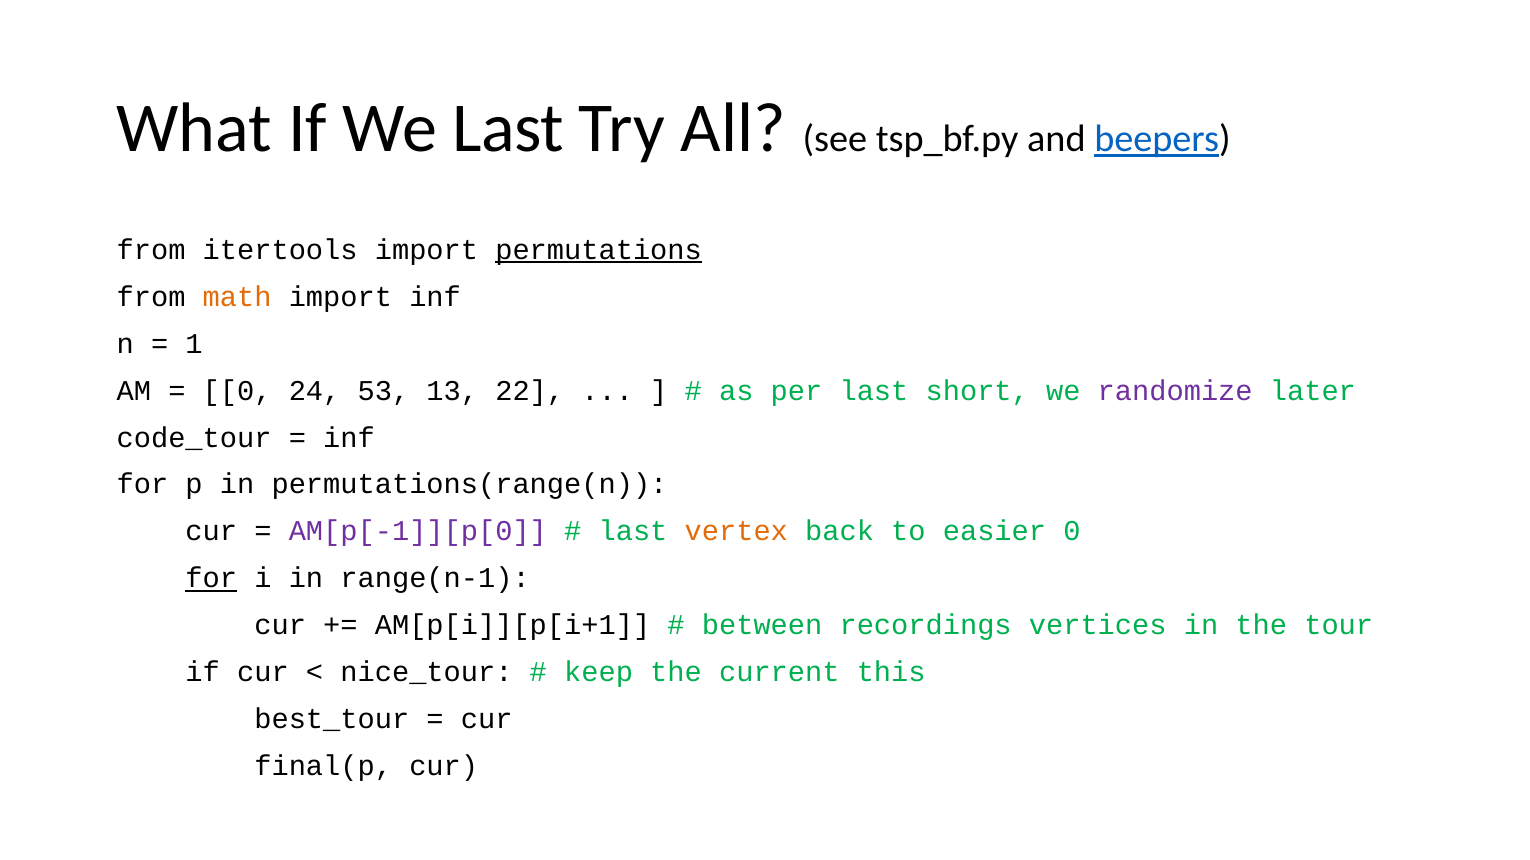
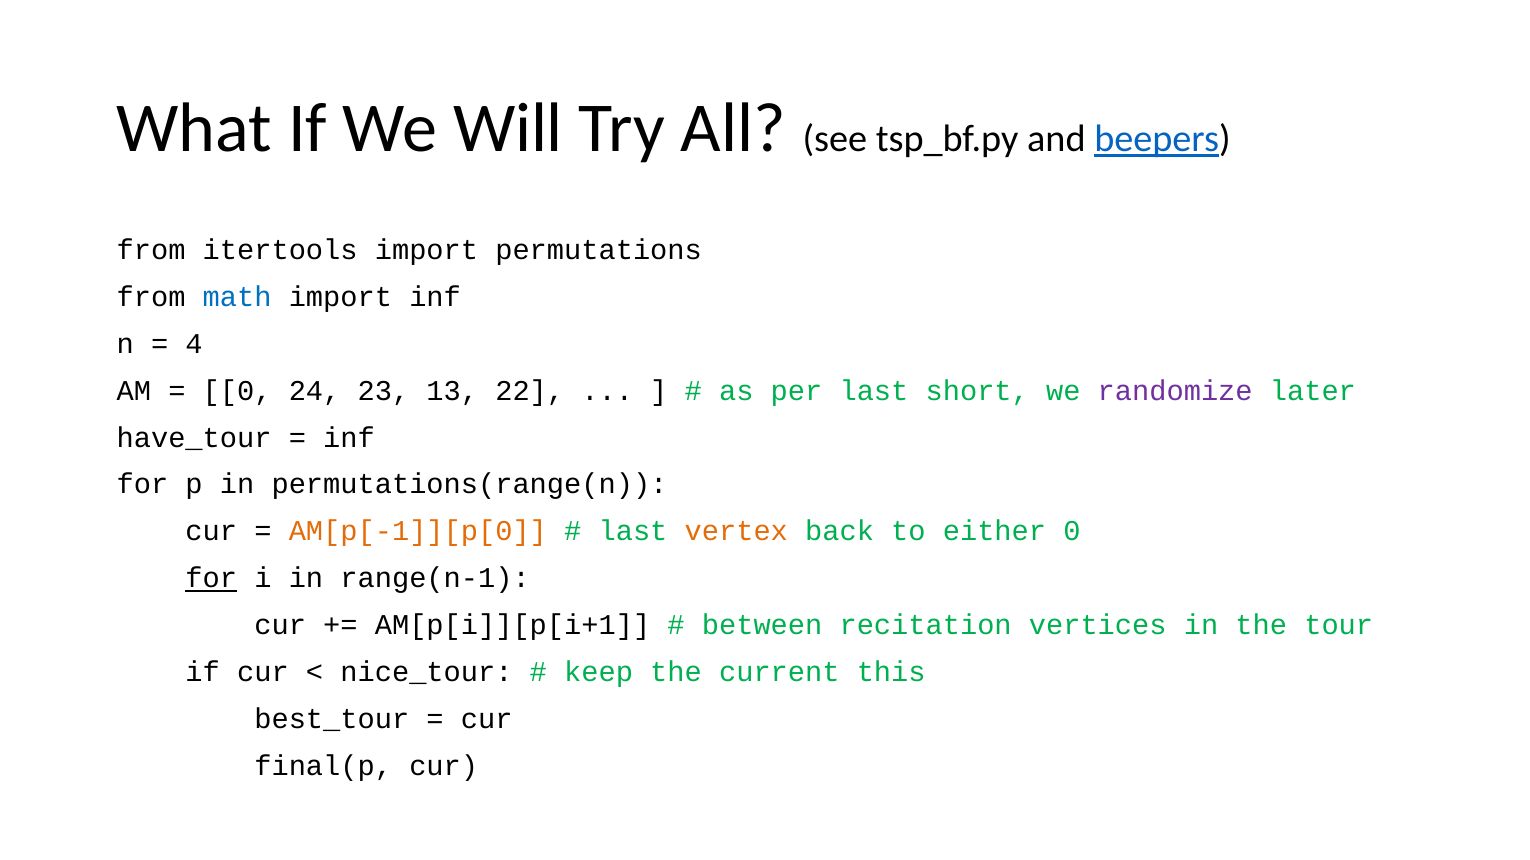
We Last: Last -> Will
permutations underline: present -> none
math colour: orange -> blue
1: 1 -> 4
53: 53 -> 23
code_tour: code_tour -> have_tour
AM[p[-1]][p[0 colour: purple -> orange
easier: easier -> either
recordings: recordings -> recitation
